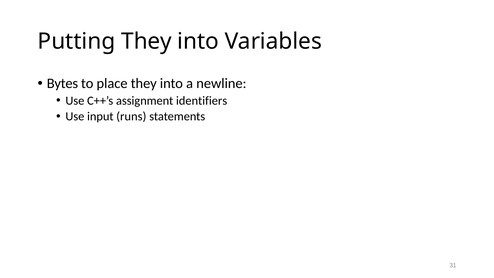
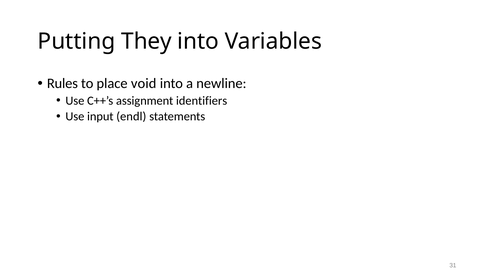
Bytes: Bytes -> Rules
place they: they -> void
runs: runs -> endl
